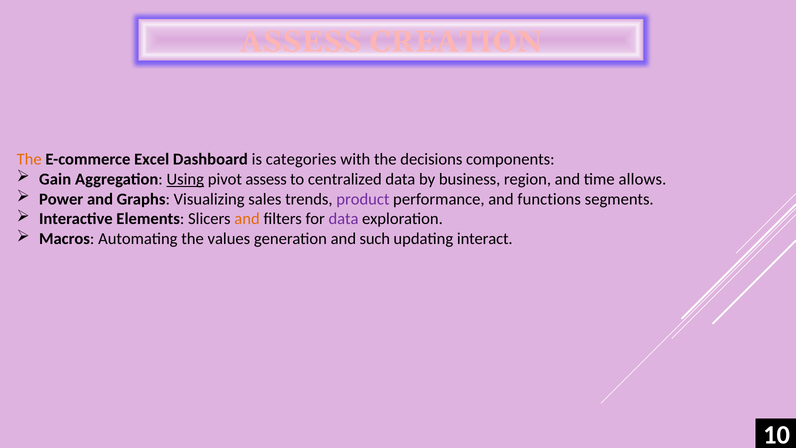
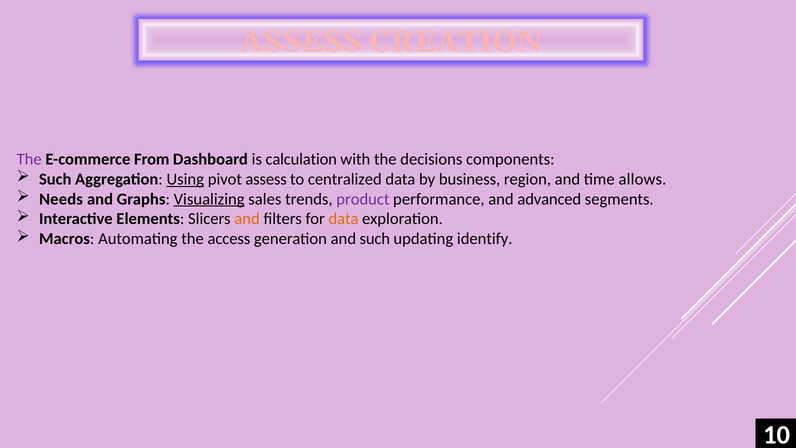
The at (29, 159) colour: orange -> purple
Excel: Excel -> From
categories: categories -> calculation
Gain at (55, 179): Gain -> Such
Power: Power -> Needs
Visualizing underline: none -> present
functions: functions -> advanced
data at (344, 219) colour: purple -> orange
values: values -> access
interact: interact -> identify
